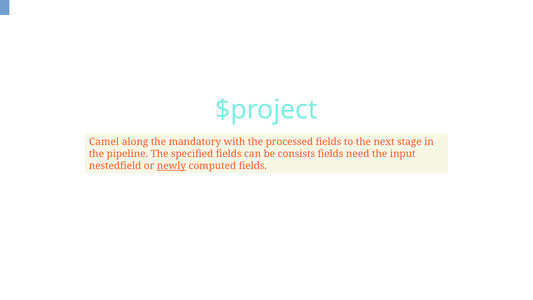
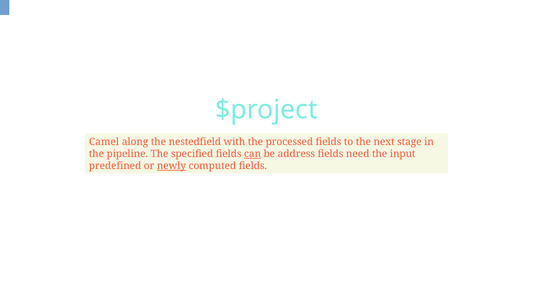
mandatory: mandatory -> nestedfield
can underline: none -> present
consists: consists -> address
nestedfield: nestedfield -> predefined
